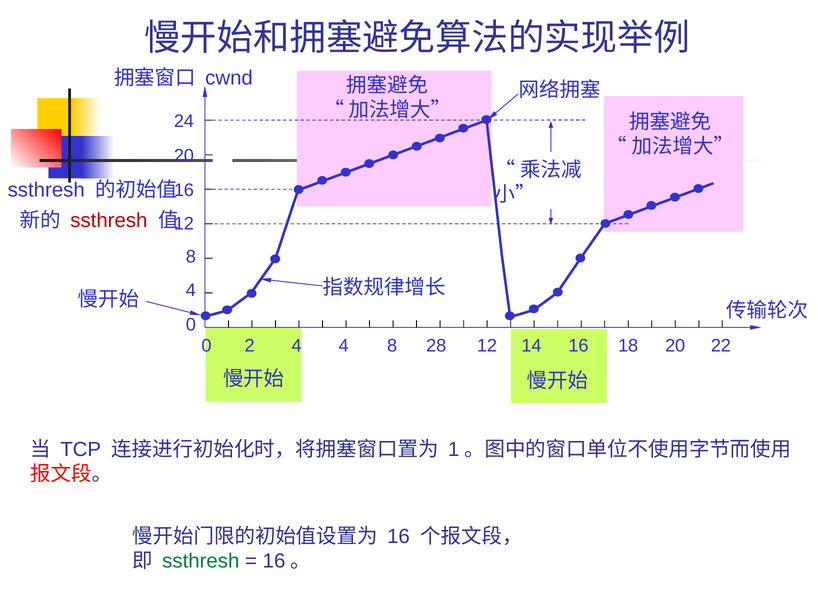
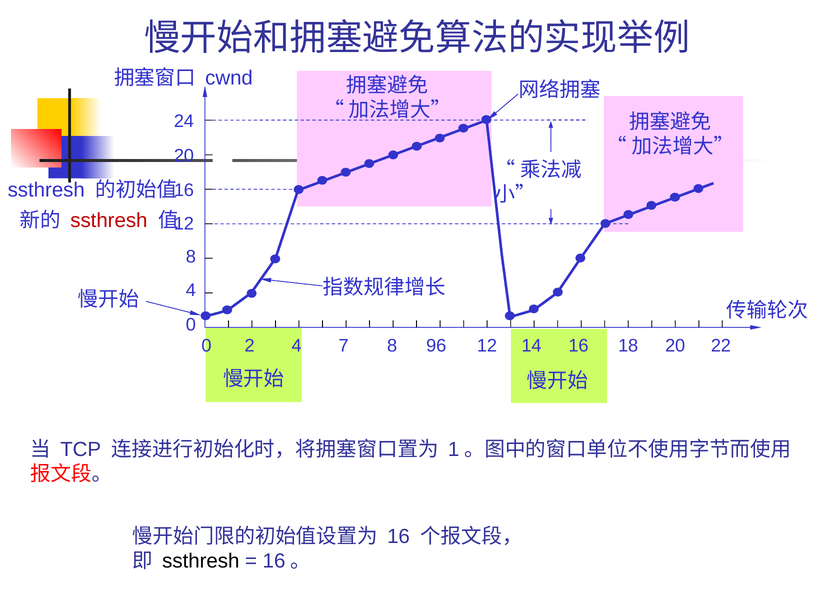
4 4: 4 -> 7
28: 28 -> 96
ssthresh at (201, 562) colour: green -> black
